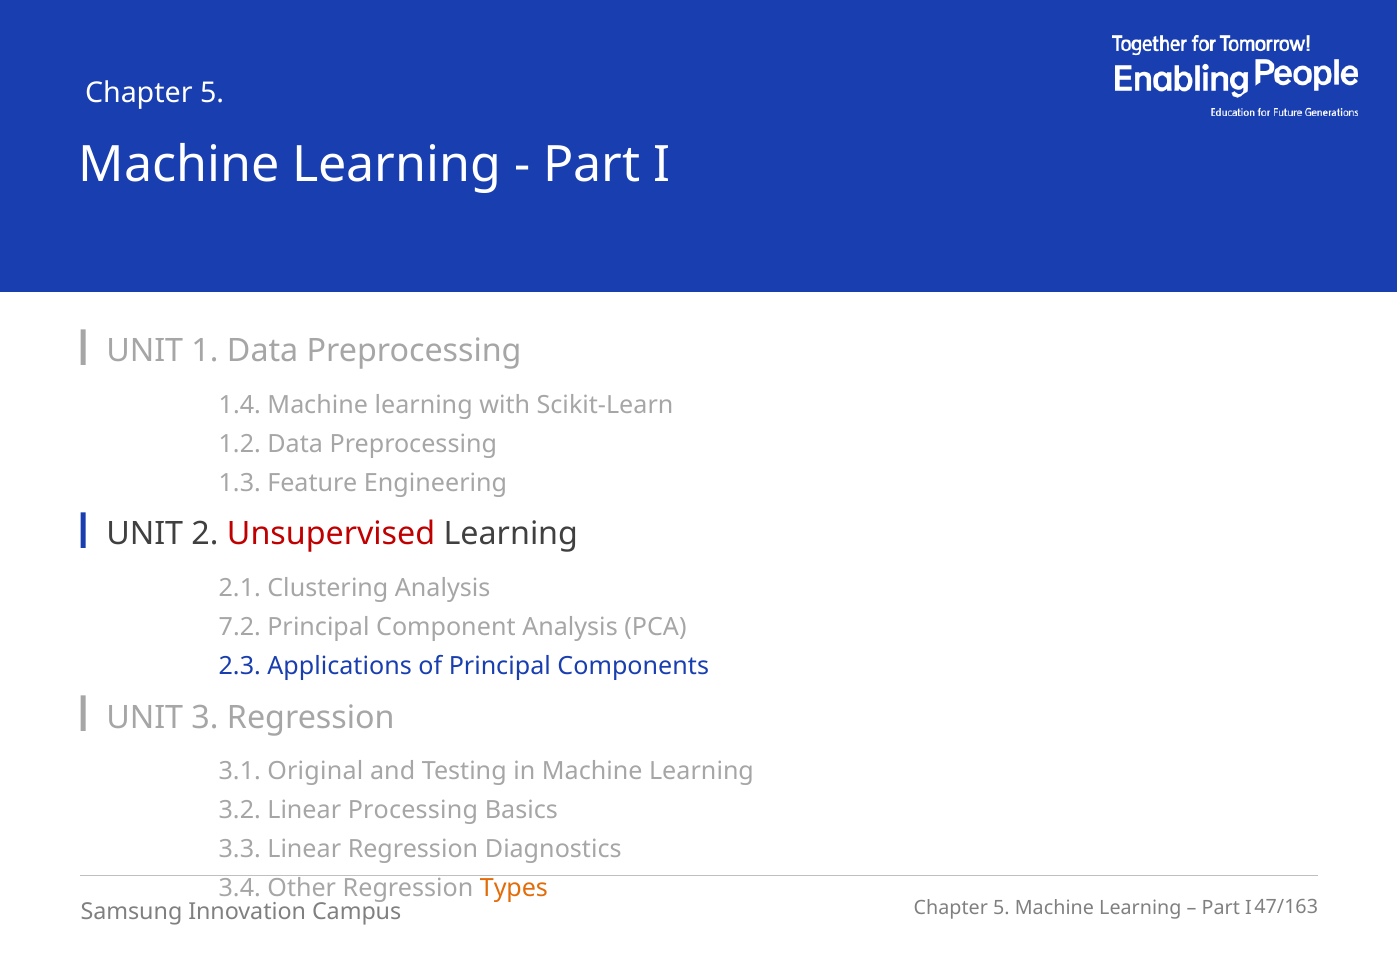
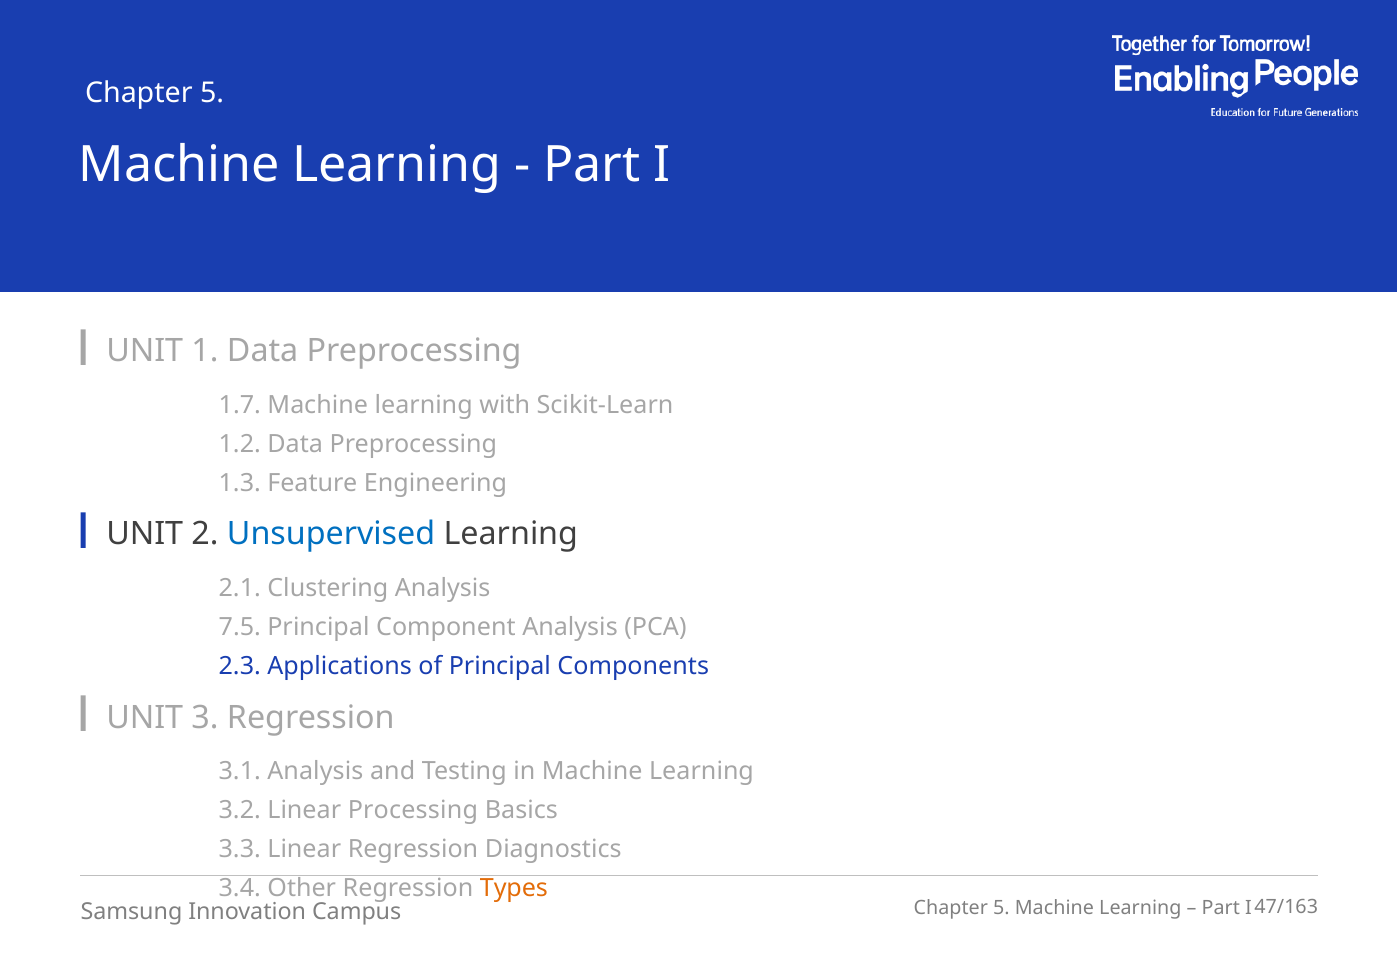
1.4: 1.4 -> 1.7
Unsupervised colour: red -> blue
7.2: 7.2 -> 7.5
3.1 Original: Original -> Analysis
